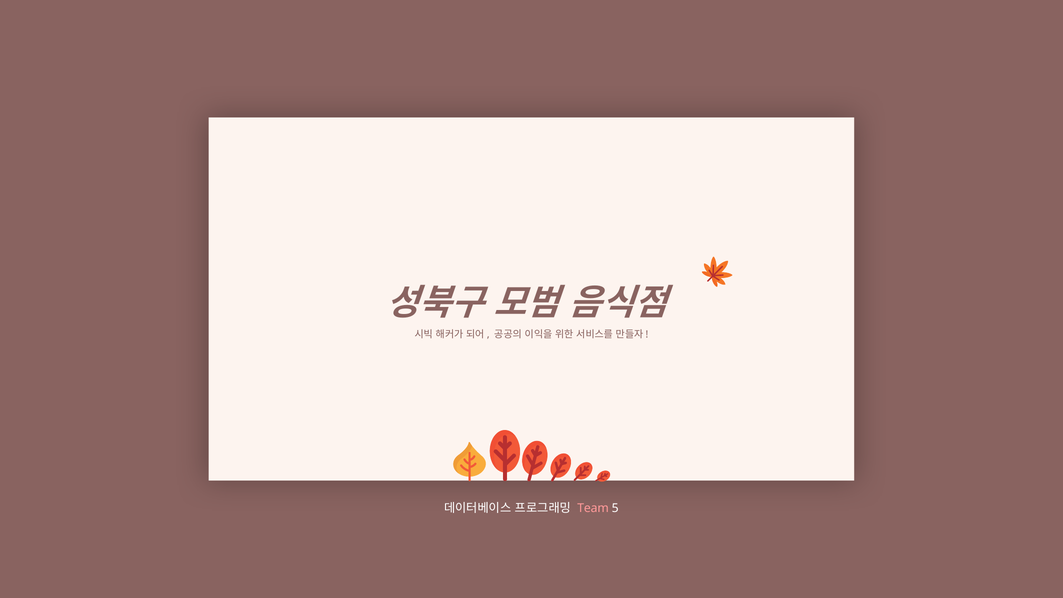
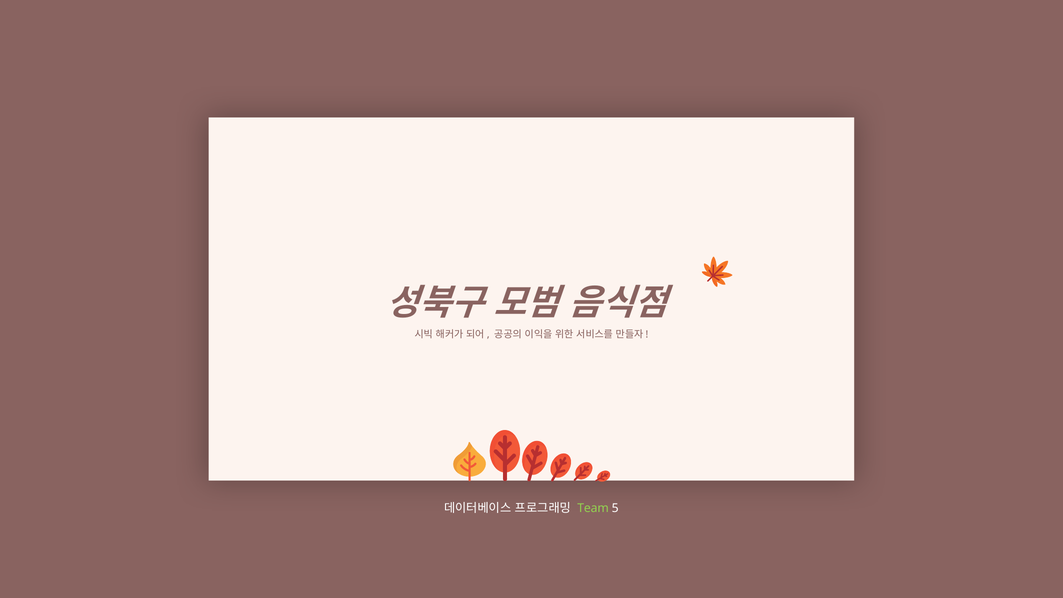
Team colour: pink -> light green
